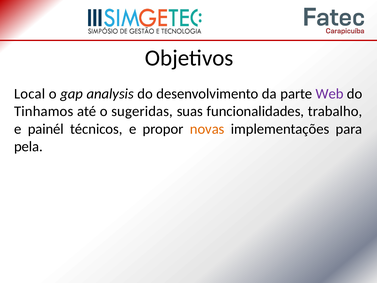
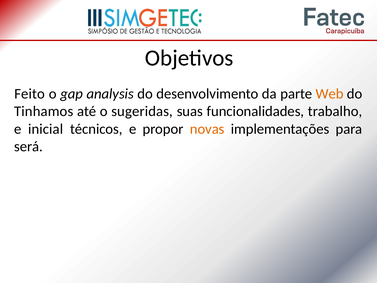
Local: Local -> Feito
Web colour: purple -> orange
painél: painél -> inicial
pela: pela -> será
